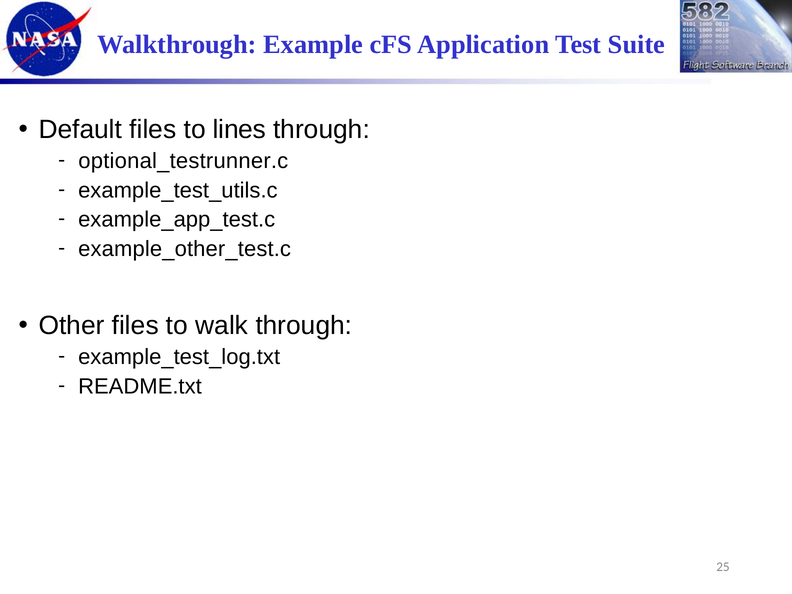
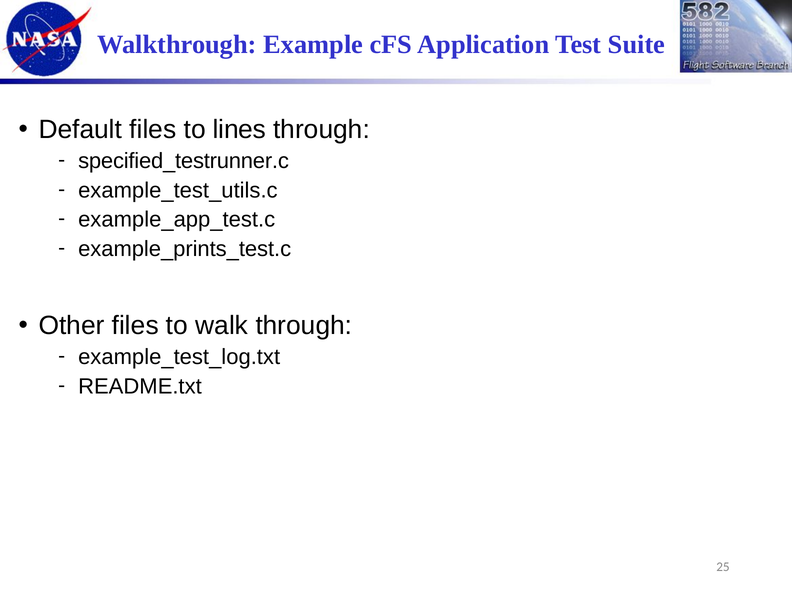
optional_testrunner.c: optional_testrunner.c -> specified_testrunner.c
example_other_test.c: example_other_test.c -> example_prints_test.c
